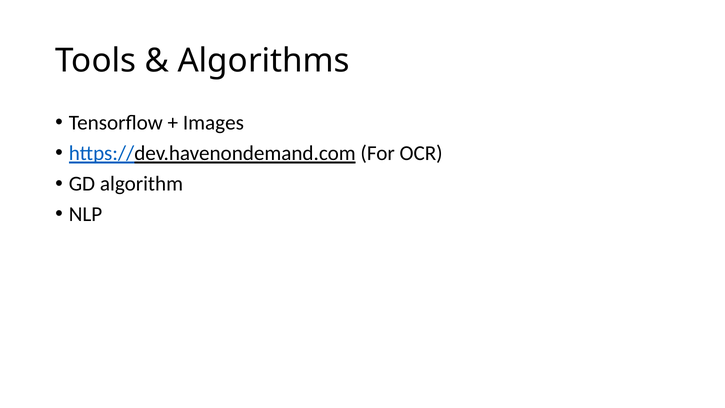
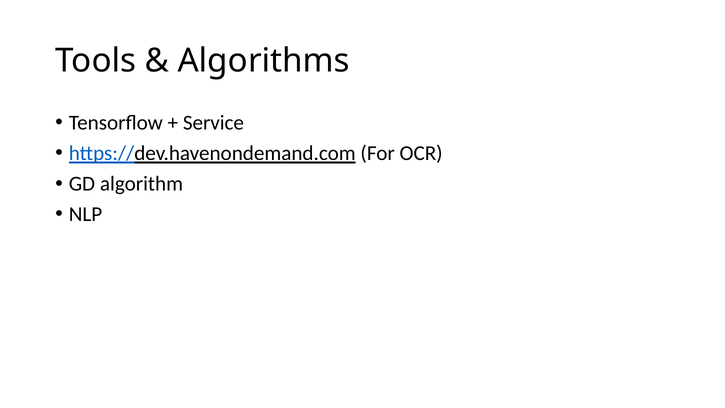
Images: Images -> Service
